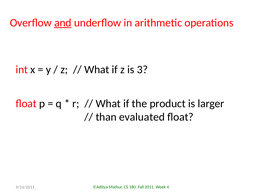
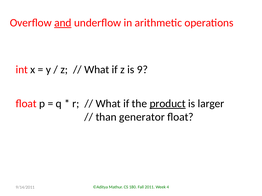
3: 3 -> 9
product underline: none -> present
evaluated: evaluated -> generator
